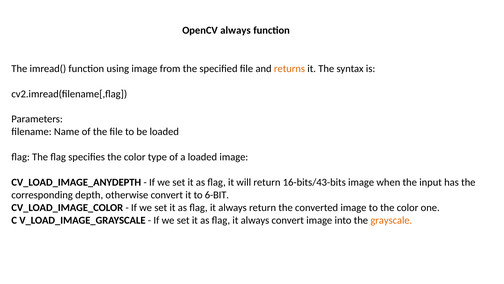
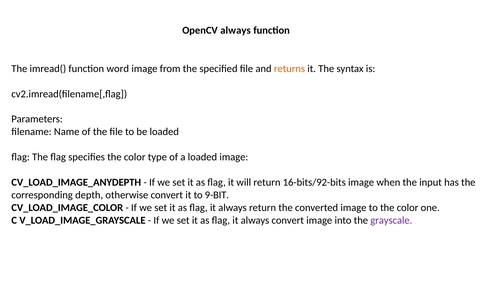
using: using -> word
16-bits/43-bits: 16-bits/43-bits -> 16-bits/92-bits
6-BIT: 6-BIT -> 9-BIT
grayscale colour: orange -> purple
